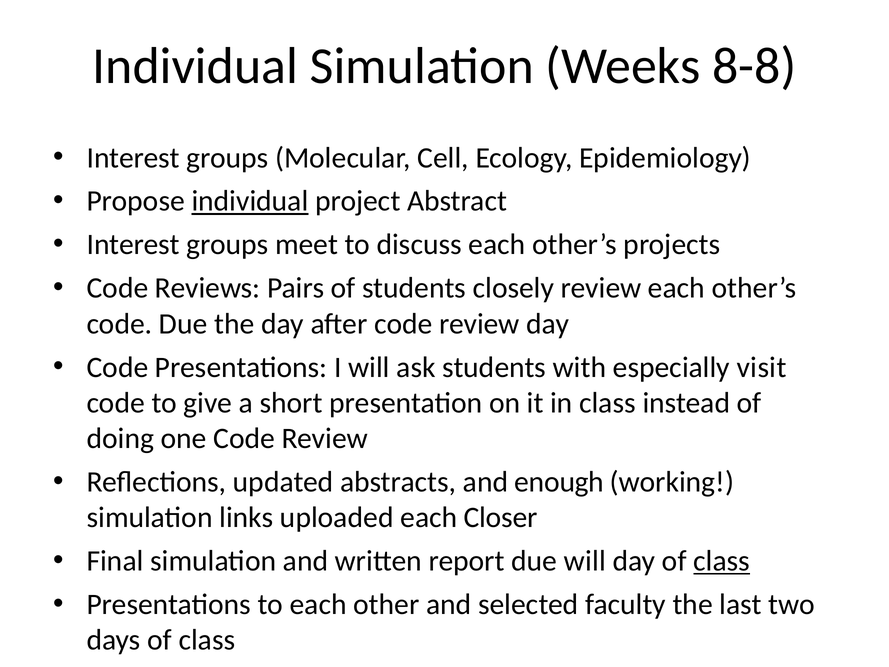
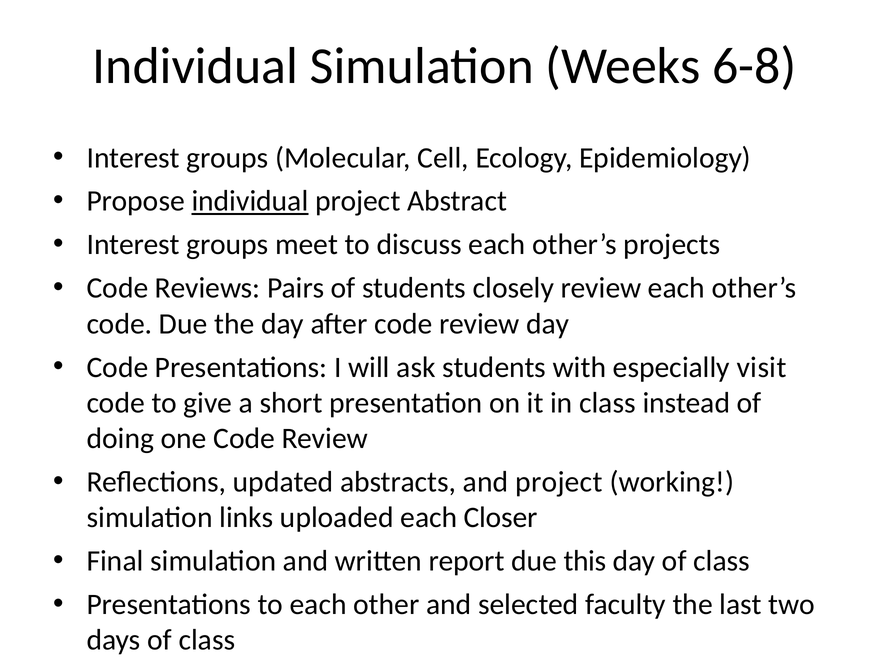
8-8: 8-8 -> 6-8
and enough: enough -> project
due will: will -> this
class at (722, 561) underline: present -> none
